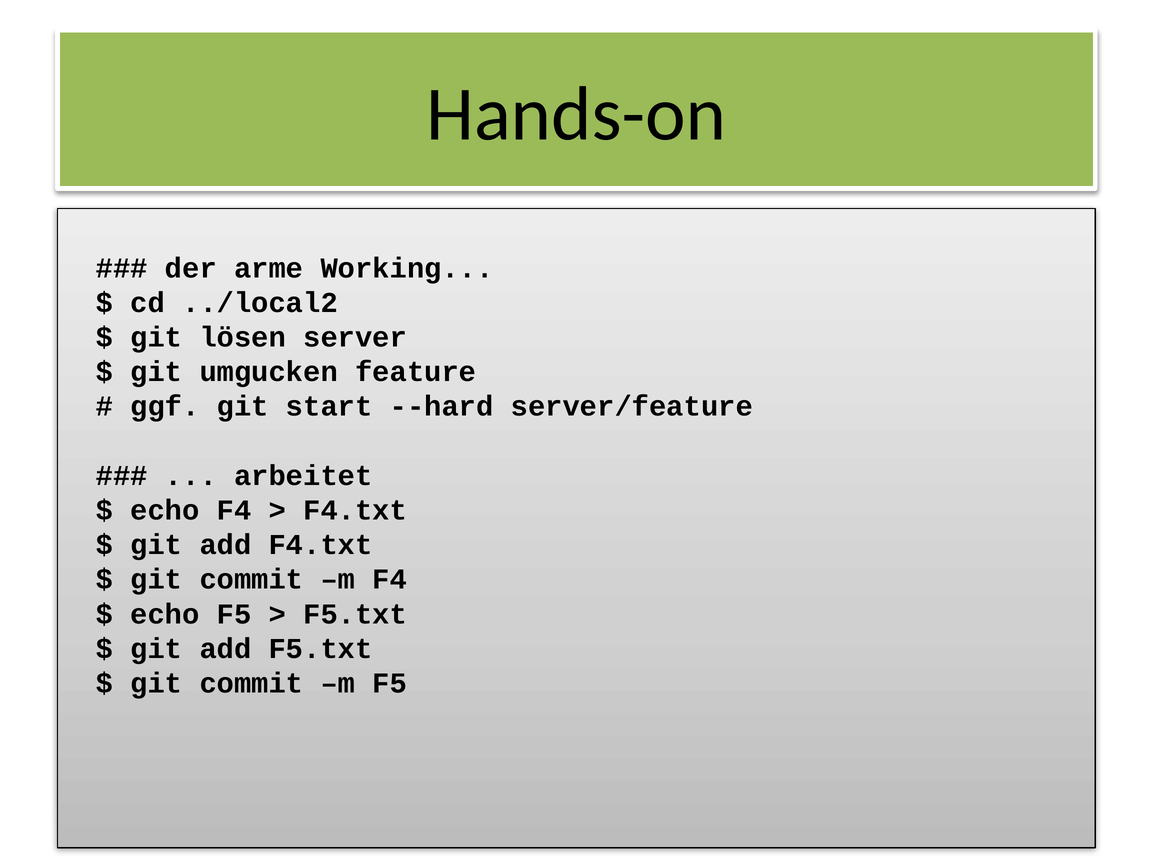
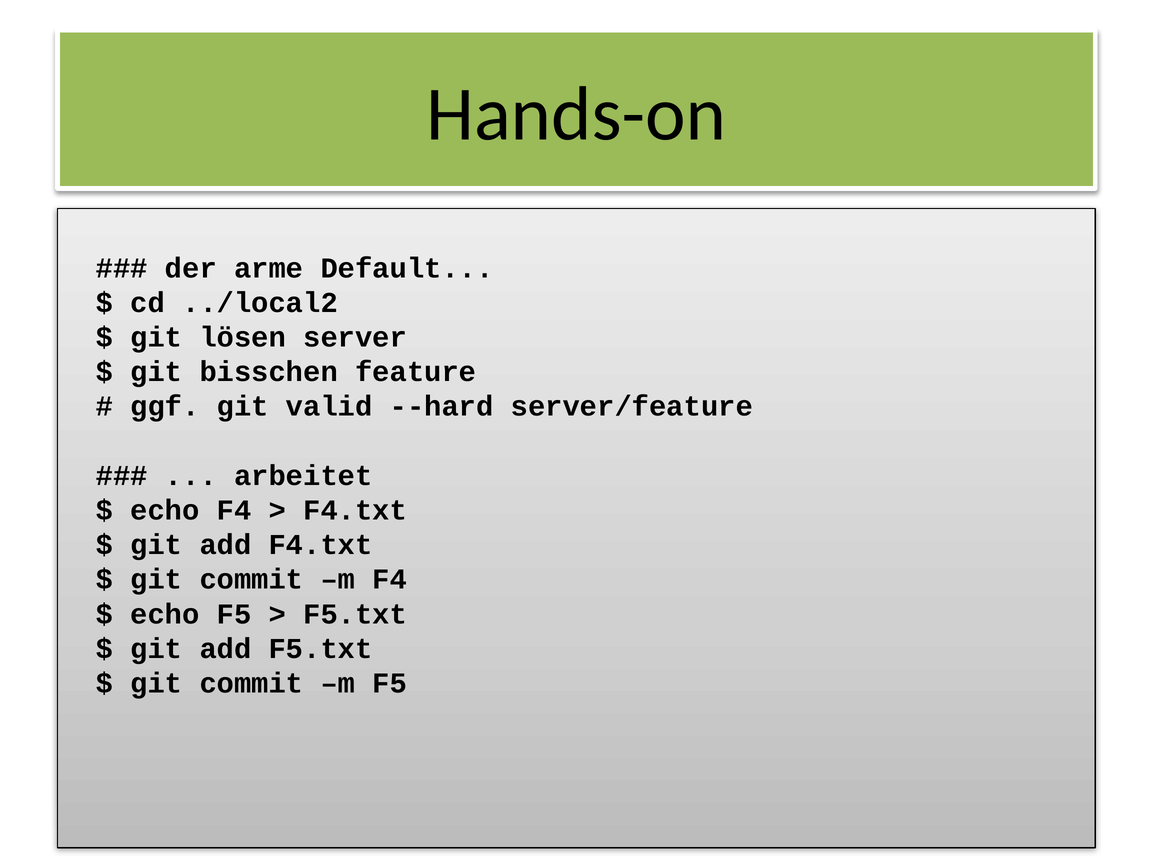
Working: Working -> Default
umgucken: umgucken -> bisschen
start: start -> valid
